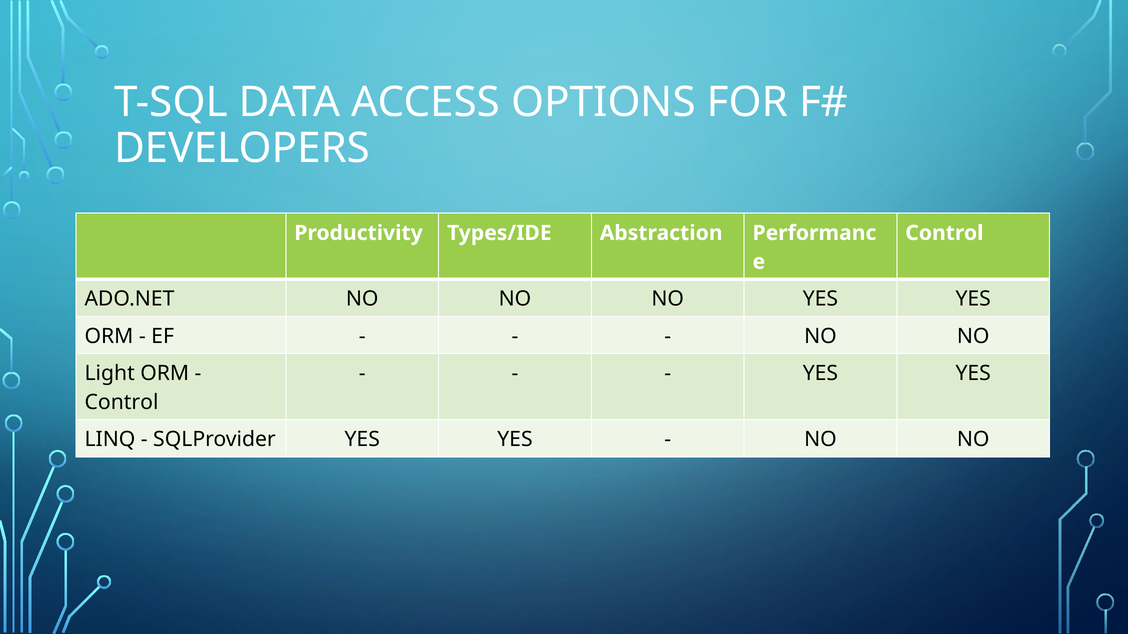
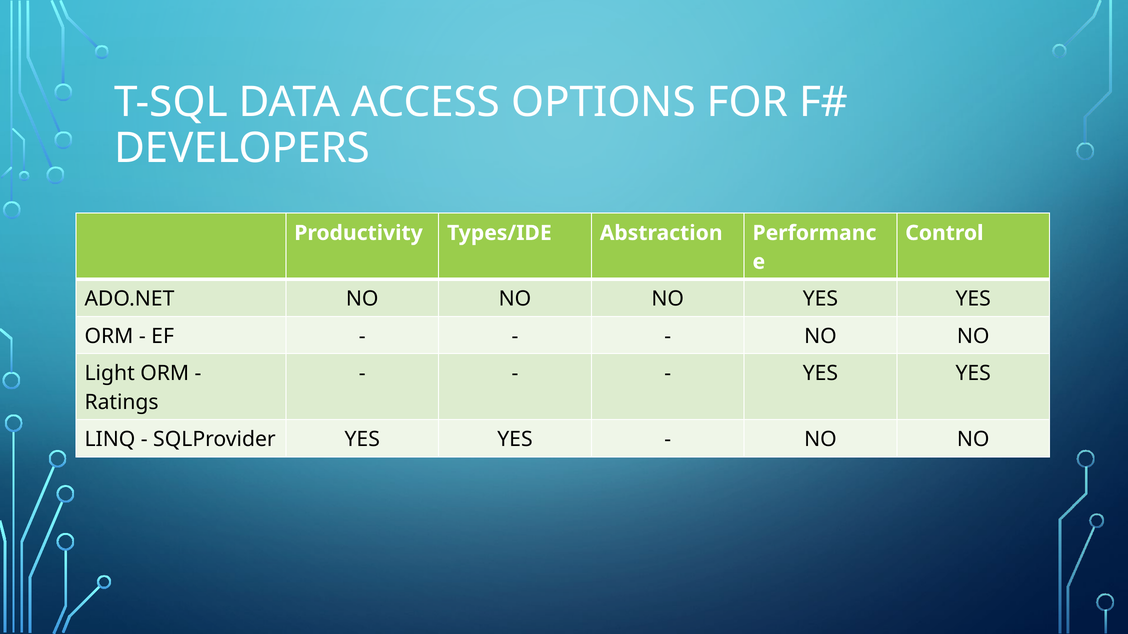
Control at (122, 403): Control -> Ratings
